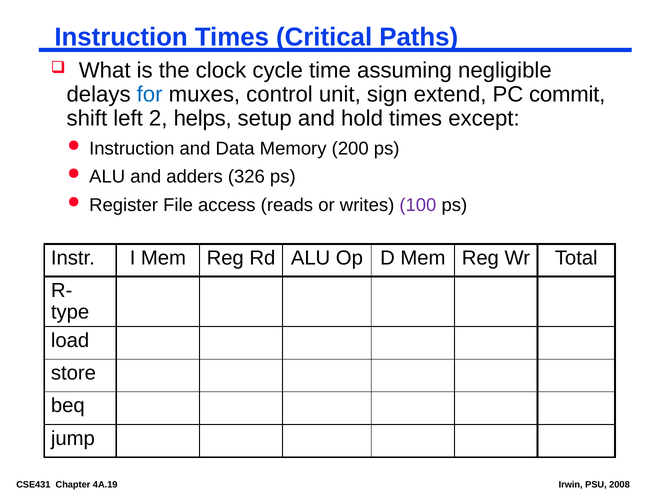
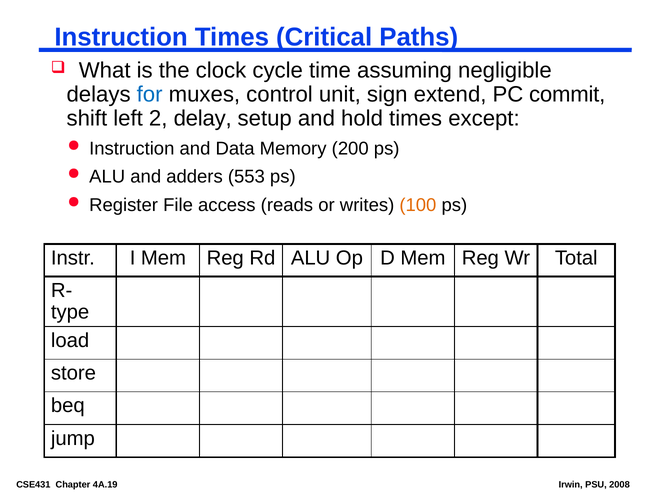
helps: helps -> delay
326: 326 -> 553
100 colour: purple -> orange
